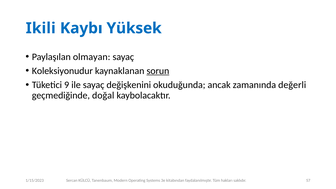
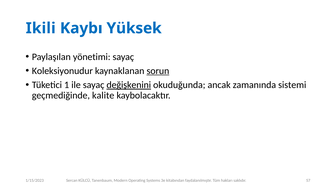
olmayan: olmayan -> yönetimi
9: 9 -> 1
değişkenini underline: none -> present
değerli: değerli -> sistemi
doğal: doğal -> kalite
